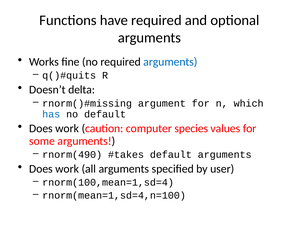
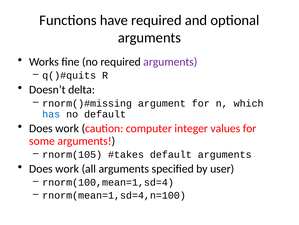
arguments at (170, 62) colour: blue -> purple
species: species -> integer
rnorm(490: rnorm(490 -> rnorm(105
